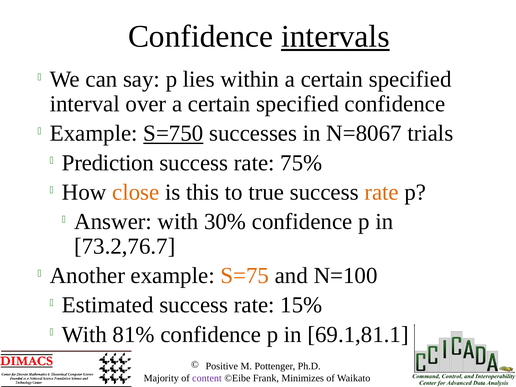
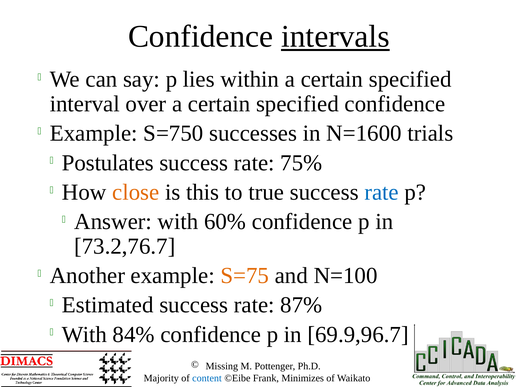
S=750 underline: present -> none
N=8067: N=8067 -> N=1600
Prediction: Prediction -> Postulates
rate at (382, 192) colour: orange -> blue
30%: 30% -> 60%
15%: 15% -> 87%
81%: 81% -> 84%
69.1,81.1: 69.1,81.1 -> 69.9,96.7
Positive: Positive -> Missing
content colour: purple -> blue
